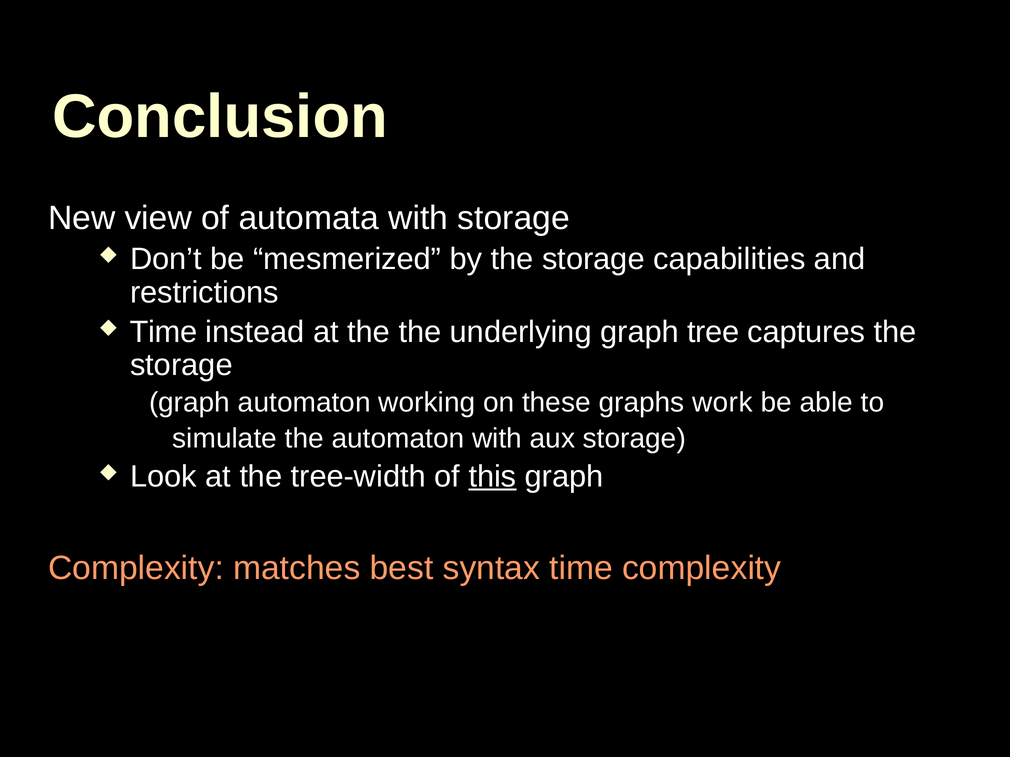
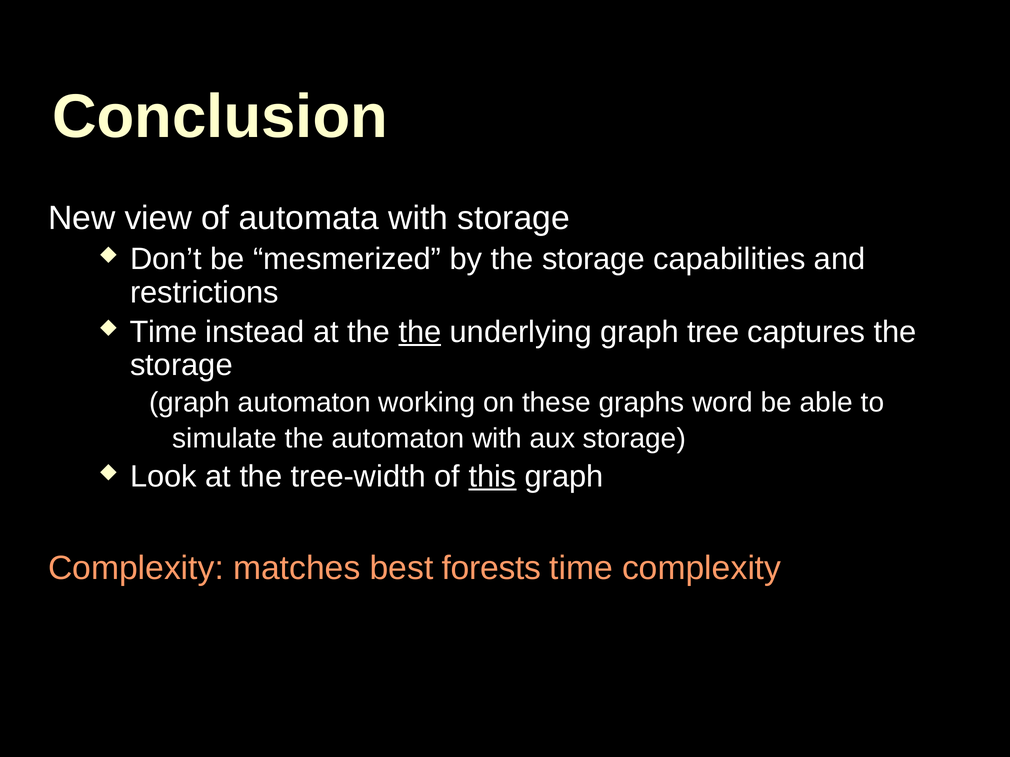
the at (420, 332) underline: none -> present
work: work -> word
syntax: syntax -> forests
